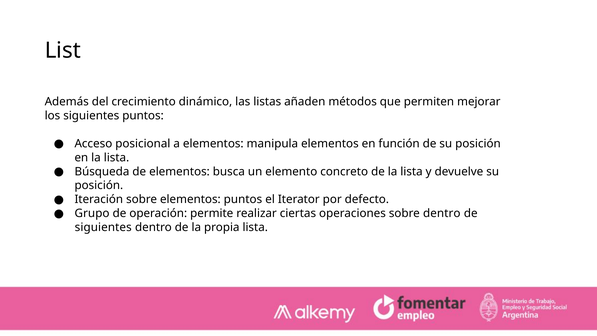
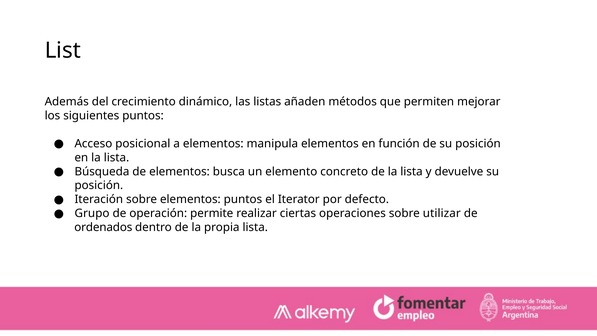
sobre dentro: dentro -> utilizar
siguientes at (103, 227): siguientes -> ordenados
